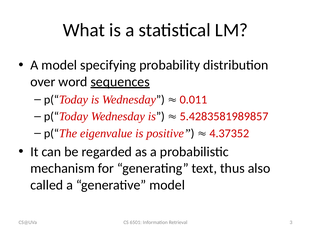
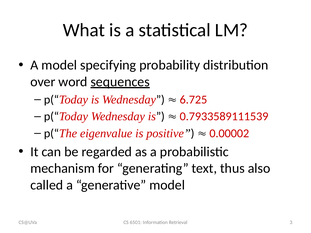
0.011: 0.011 -> 6.725
5.4283581989857: 5.4283581989857 -> 0.7933589111539
4.37352: 4.37352 -> 0.00002
